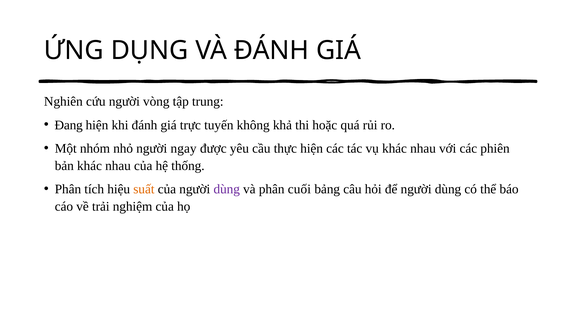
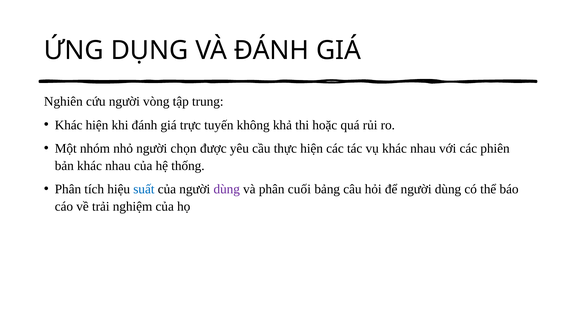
Đang at (69, 125): Đang -> Khác
ngay: ngay -> chọn
suất colour: orange -> blue
